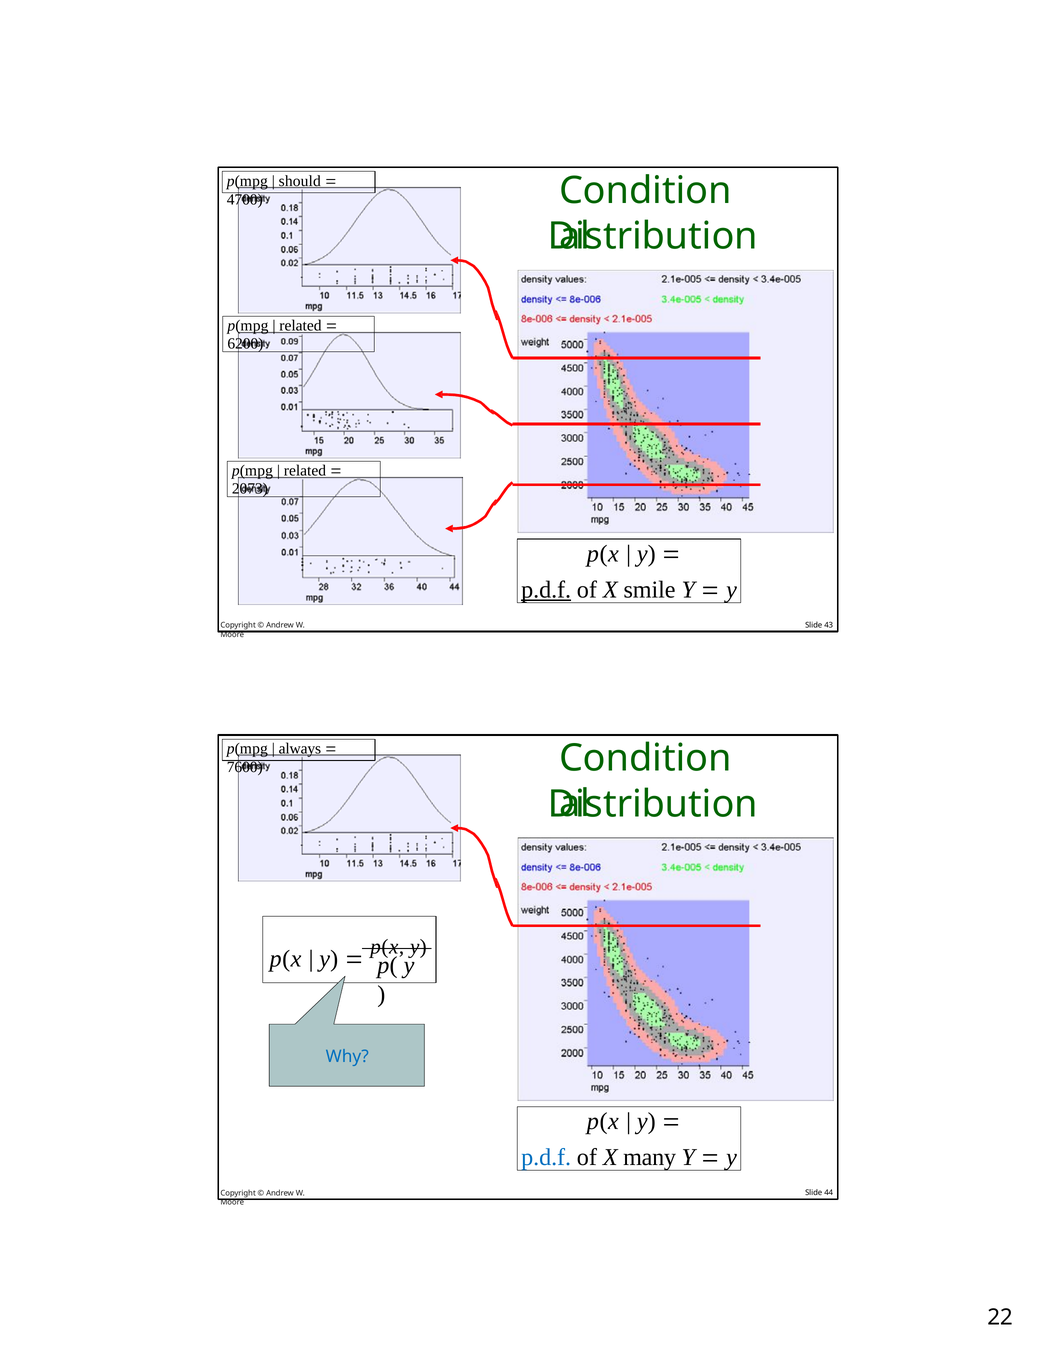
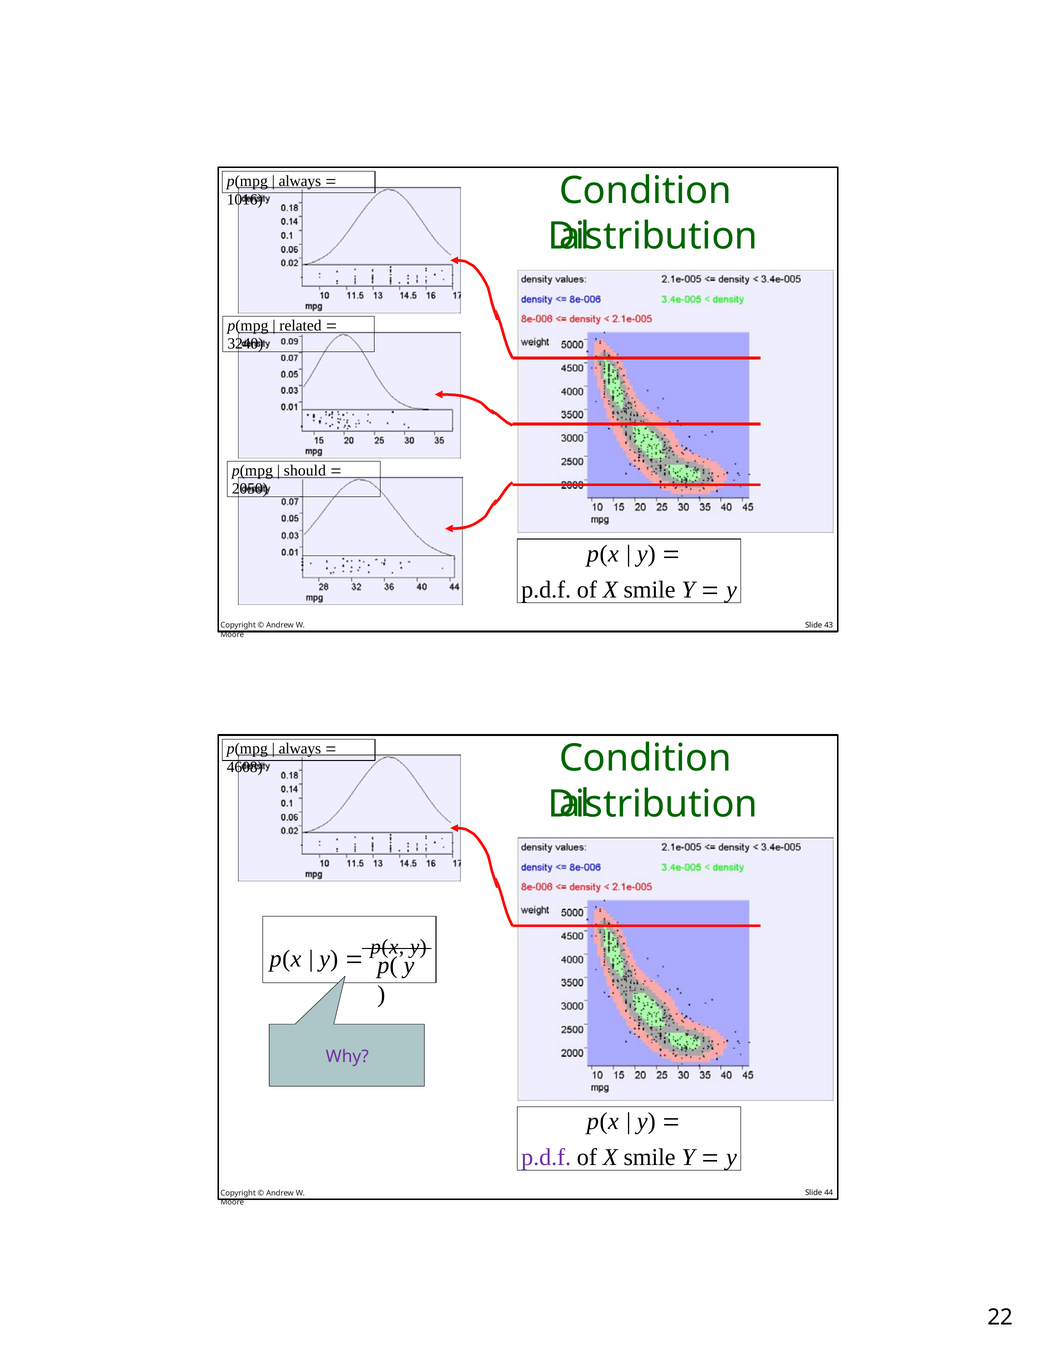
should at (300, 181): should -> always
4700: 4700 -> 1016
6200: 6200 -> 3240
related at (305, 471): related -> should
2073: 2073 -> 2050
p.d.f at (546, 590) underline: present -> none
7600: 7600 -> 4608
Why colour: blue -> purple
p.d.f at (546, 1157) colour: blue -> purple
many at (650, 1157): many -> smile
